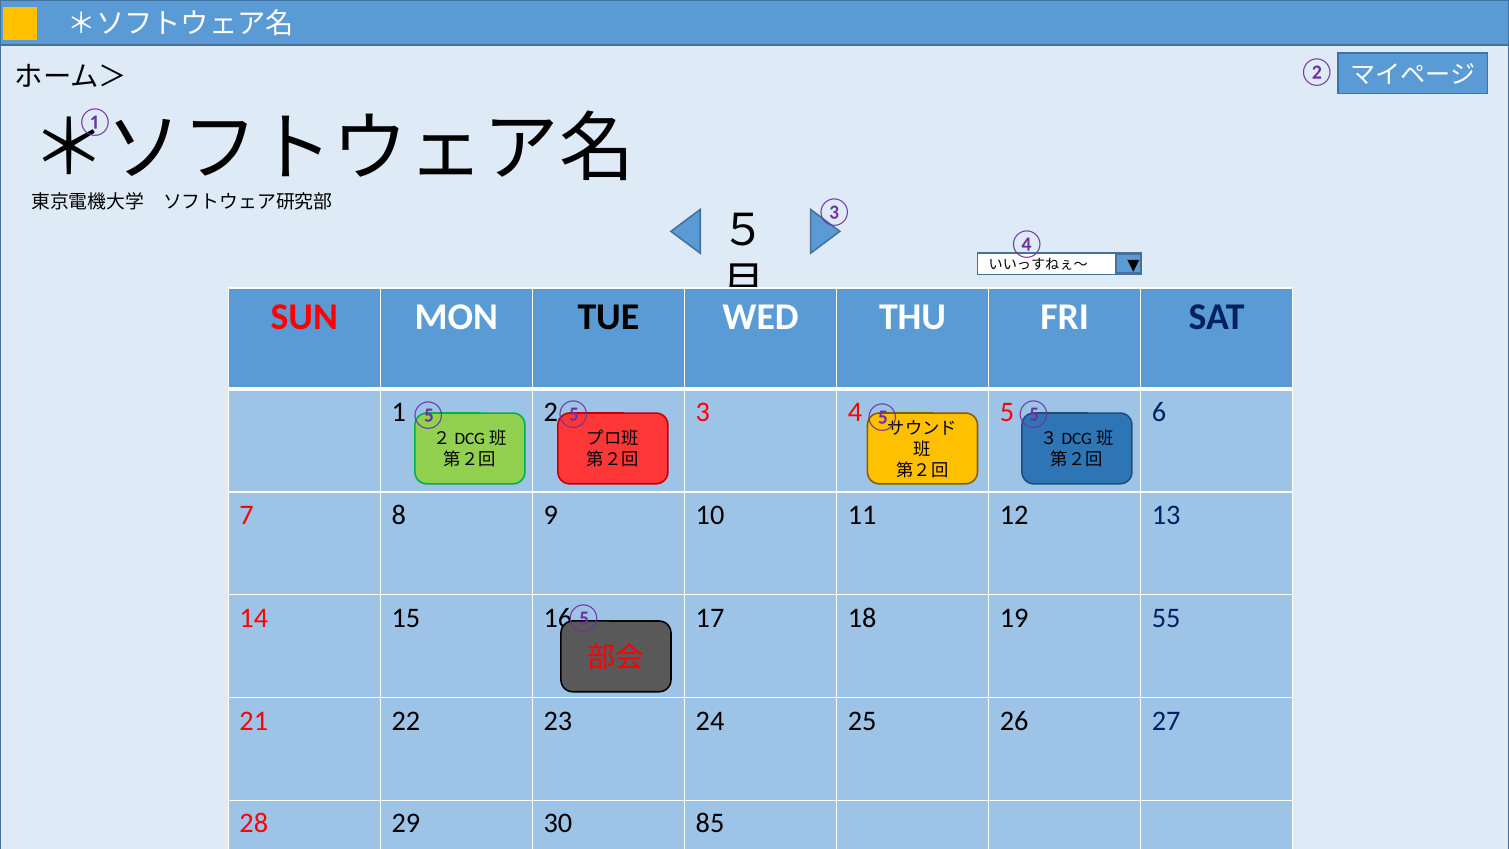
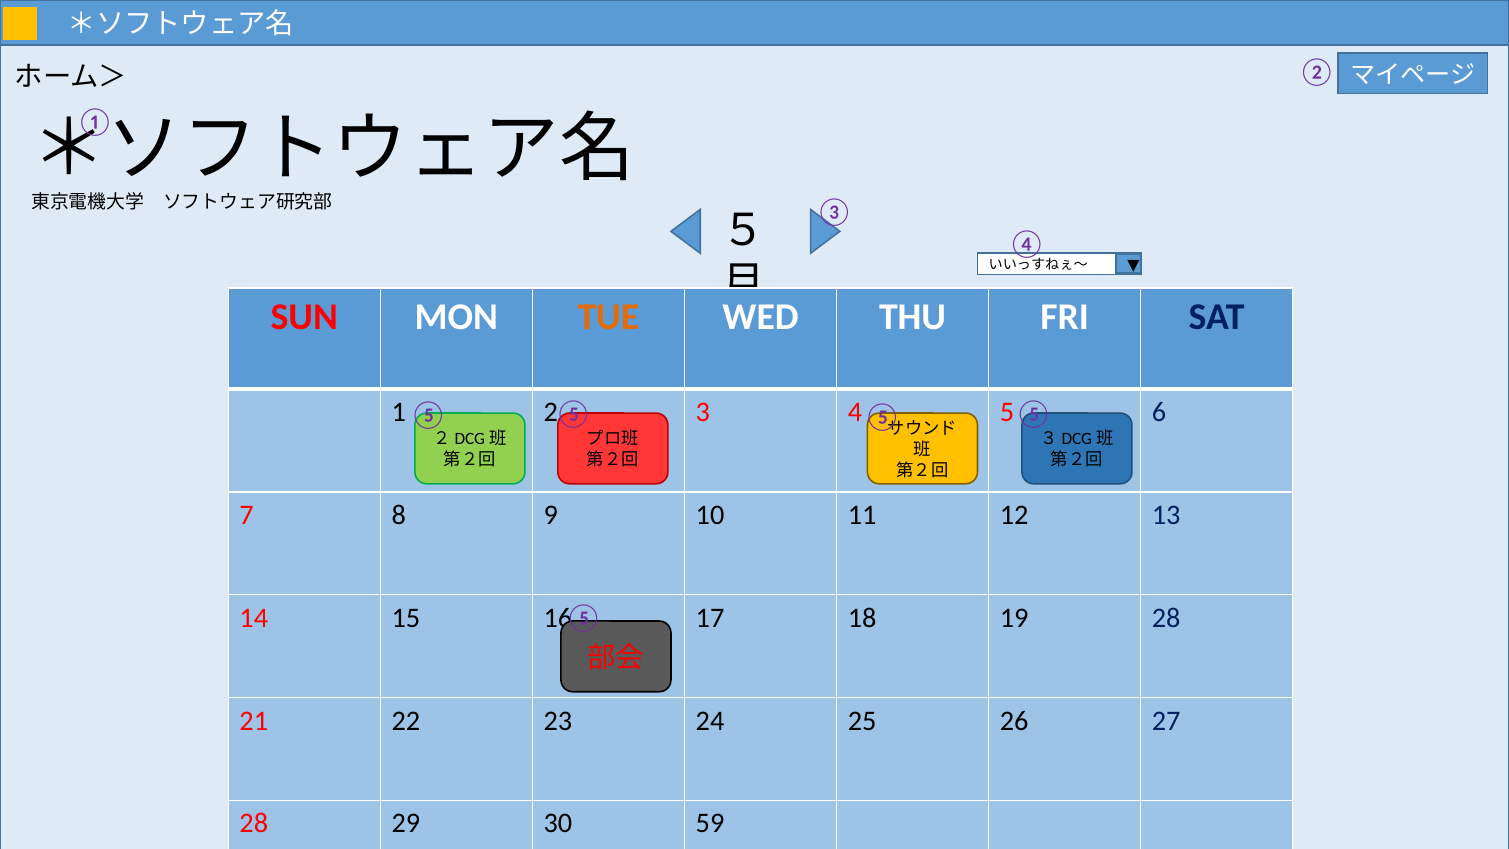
TUE colour: black -> orange
19 55: 55 -> 28
85: 85 -> 59
